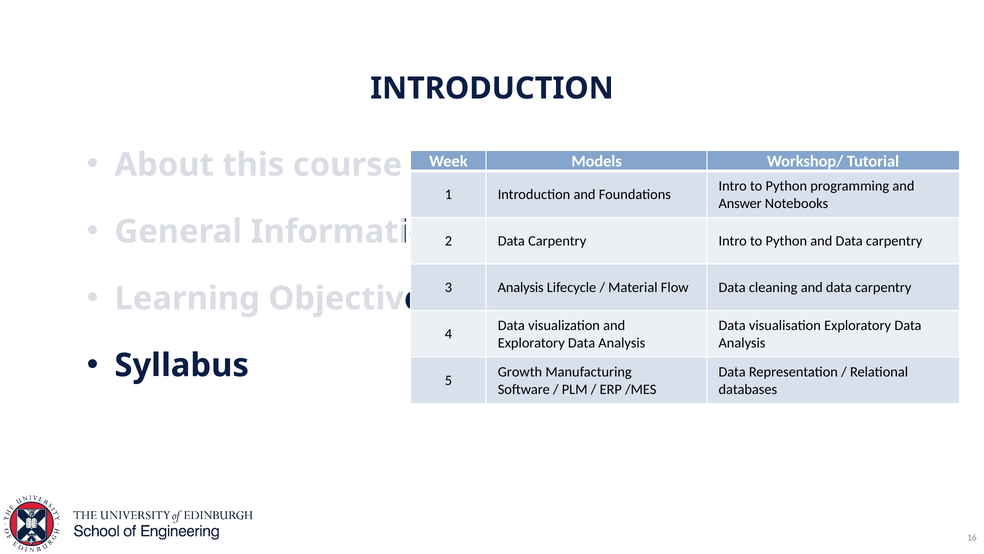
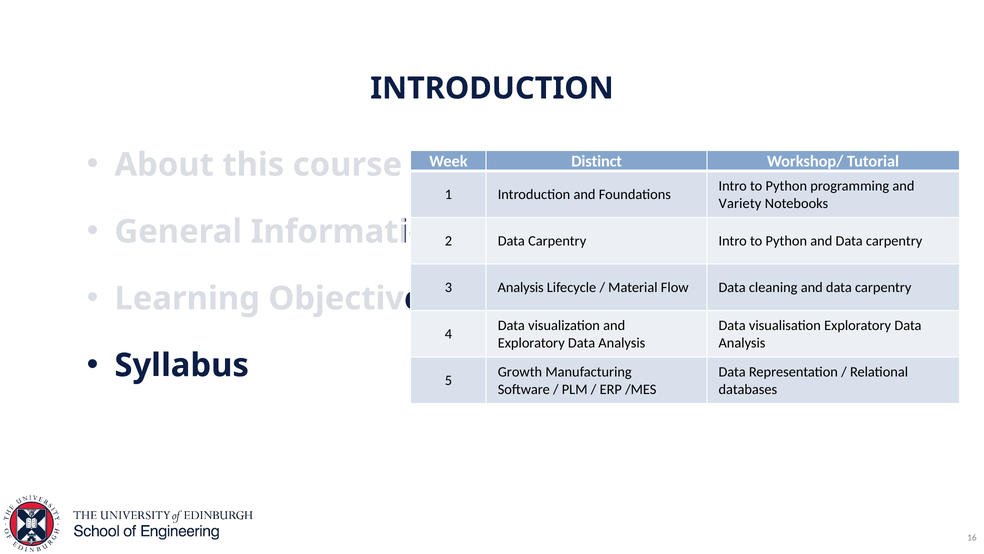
Models: Models -> Distinct
Answer: Answer -> Variety
